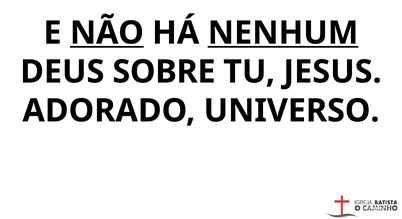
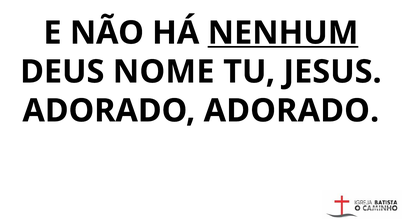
NÃO underline: present -> none
SOBRE: SOBRE -> NOME
ADORADO UNIVERSO: UNIVERSO -> ADORADO
